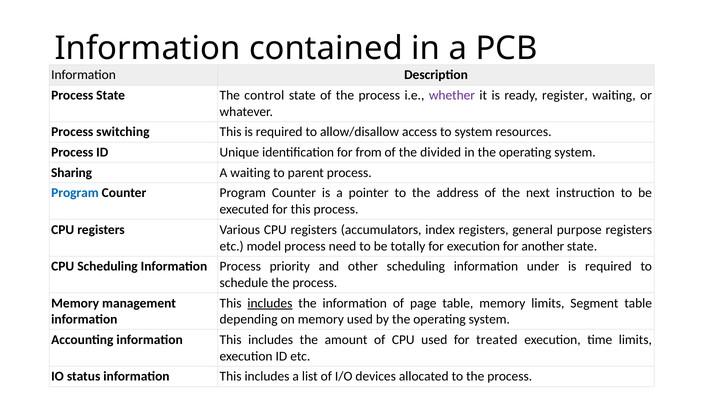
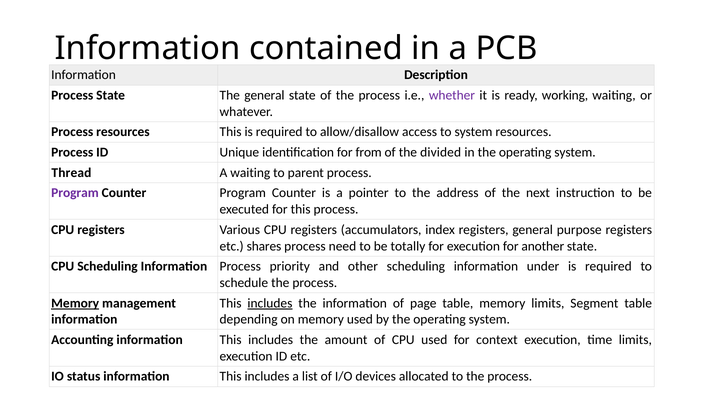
The control: control -> general
register: register -> working
Process switching: switching -> resources
Sharing: Sharing -> Thread
Program at (75, 193) colour: blue -> purple
model: model -> shares
Memory at (75, 303) underline: none -> present
treated: treated -> context
